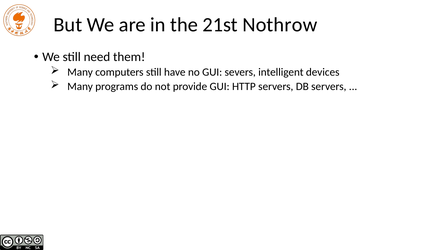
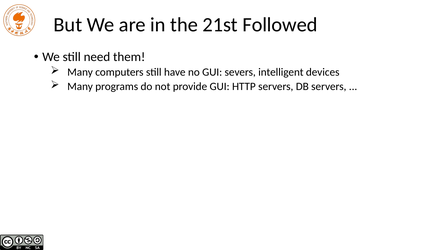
Nothrow: Nothrow -> Followed
